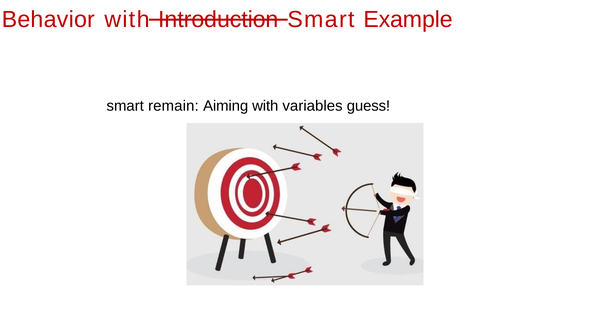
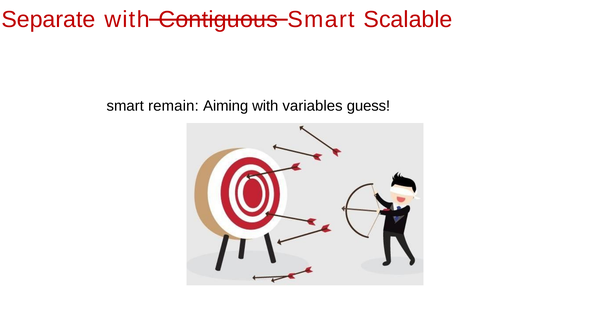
Behavior: Behavior -> Separate
Introduction: Introduction -> Contiguous
Example: Example -> Scalable
